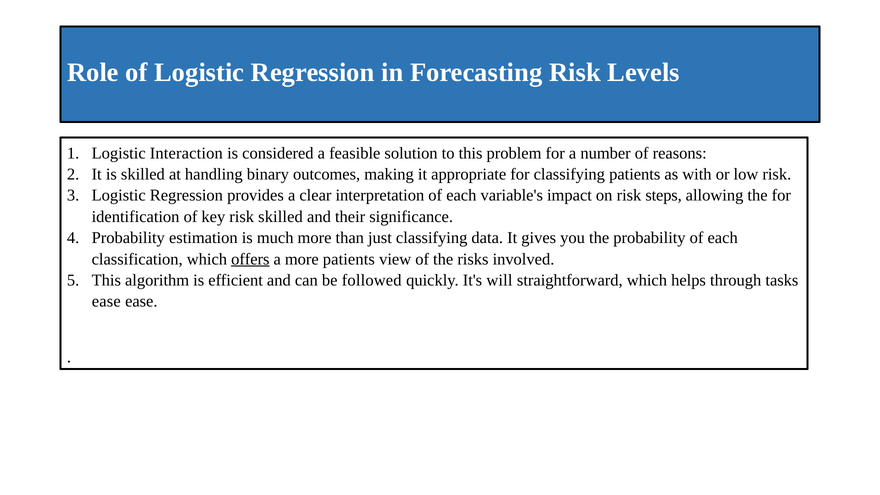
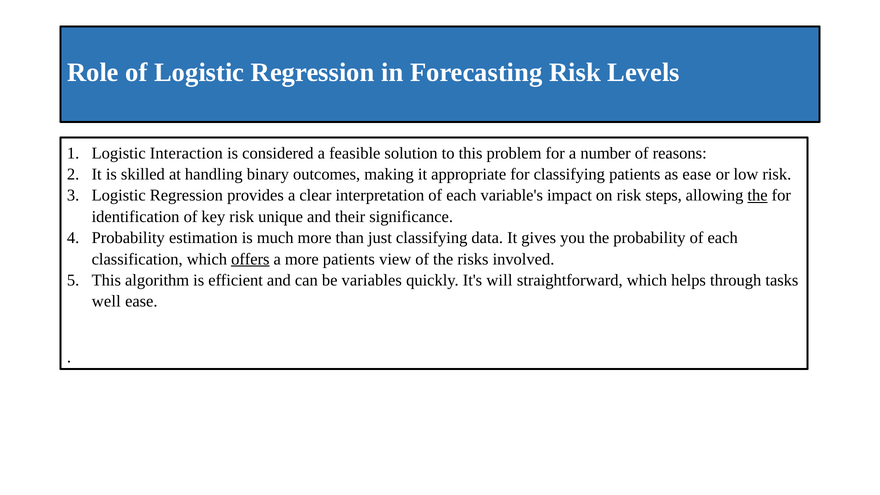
as with: with -> ease
the at (758, 196) underline: none -> present
risk skilled: skilled -> unique
followed: followed -> variables
ease at (106, 301): ease -> well
